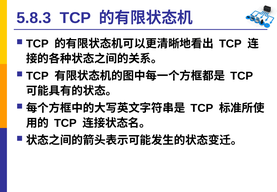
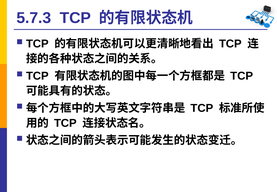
5.8.3: 5.8.3 -> 5.7.3
